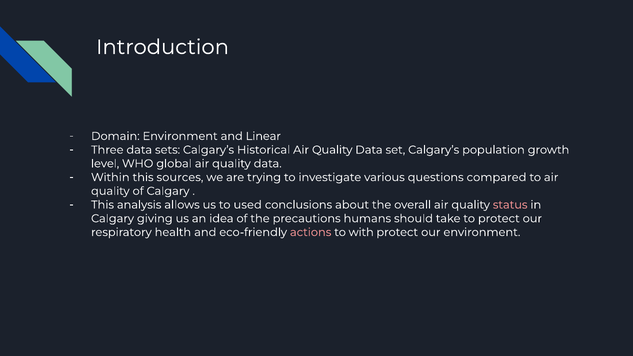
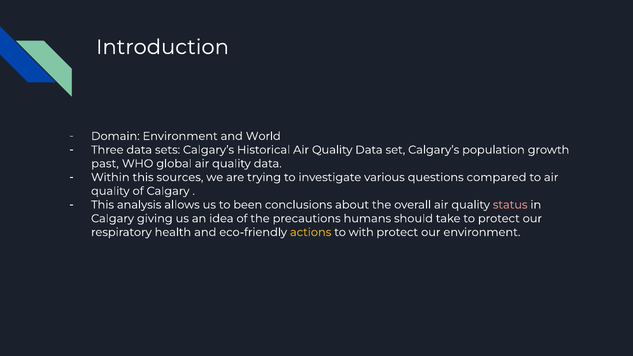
Linear: Linear -> World
level: level -> past
used: used -> been
actions colour: pink -> yellow
